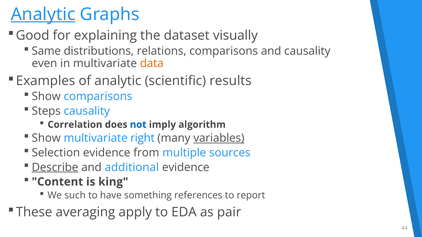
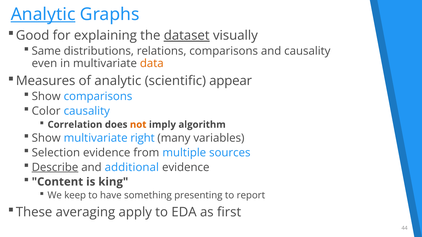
dataset underline: none -> present
Examples: Examples -> Measures
results: results -> appear
Steps: Steps -> Color
not colour: blue -> orange
variables underline: present -> none
such: such -> keep
references: references -> presenting
pair: pair -> first
